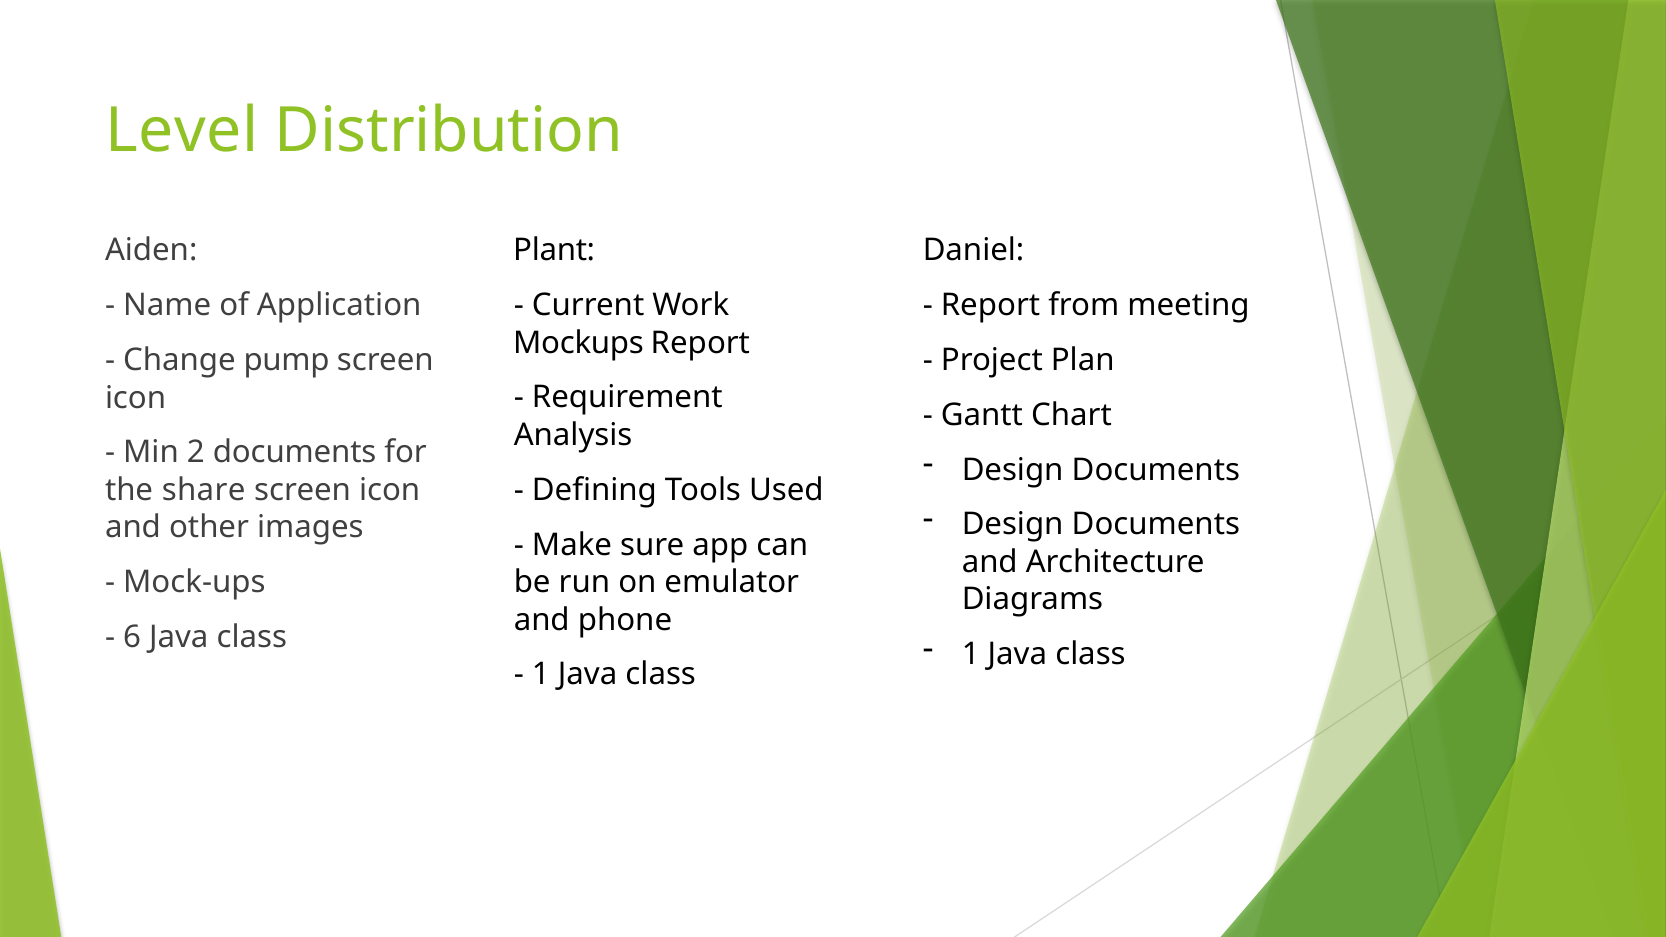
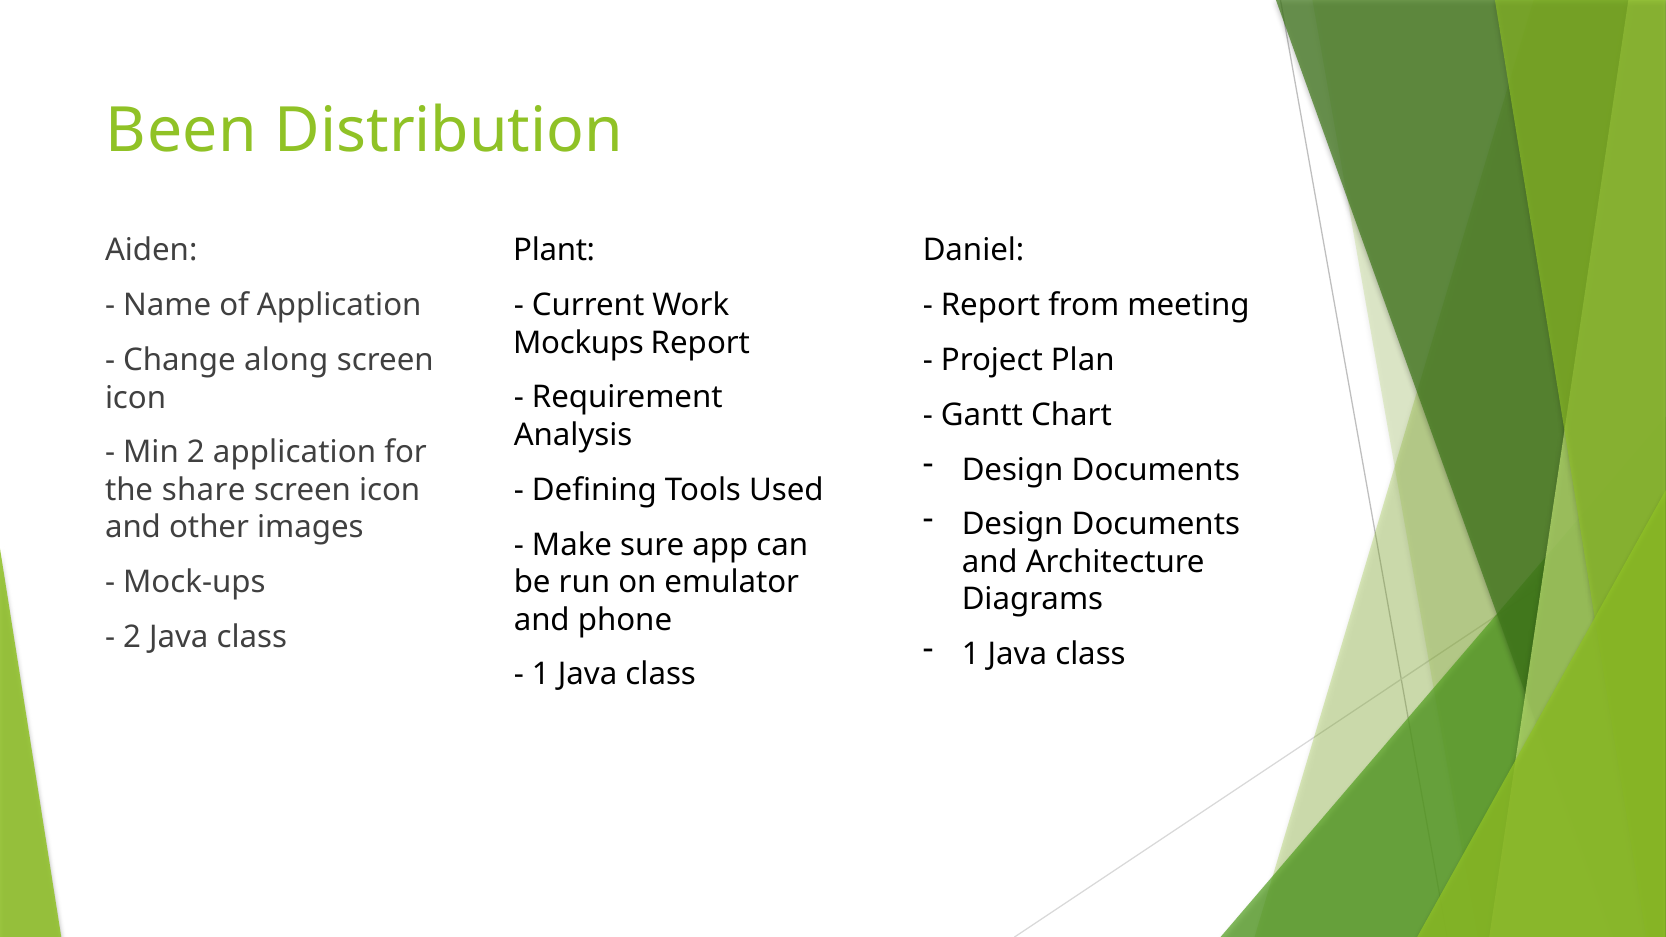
Level: Level -> Been
pump: pump -> along
2 documents: documents -> application
6 at (132, 637): 6 -> 2
